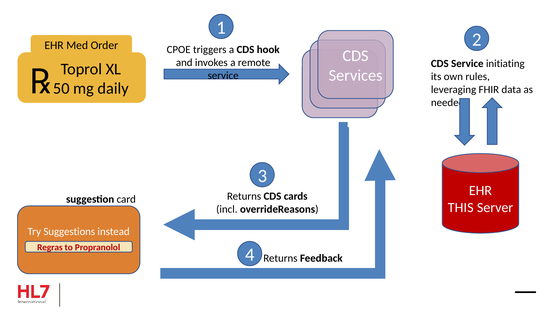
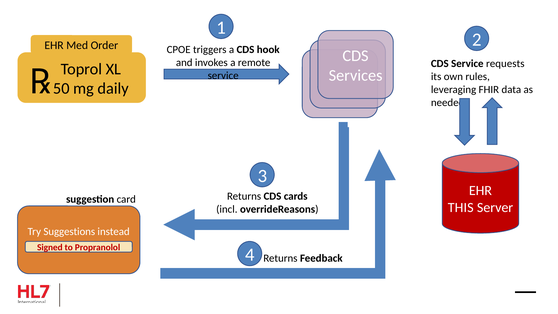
initiating: initiating -> requests
Regras: Regras -> Signed
